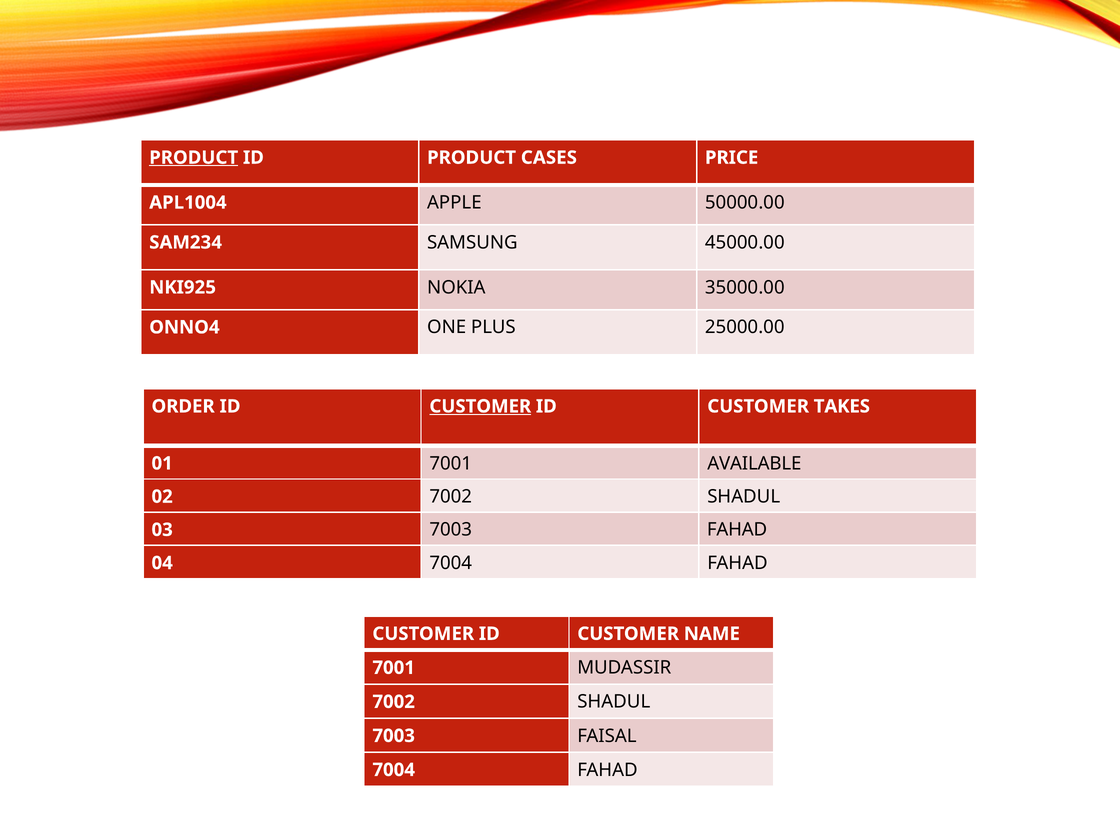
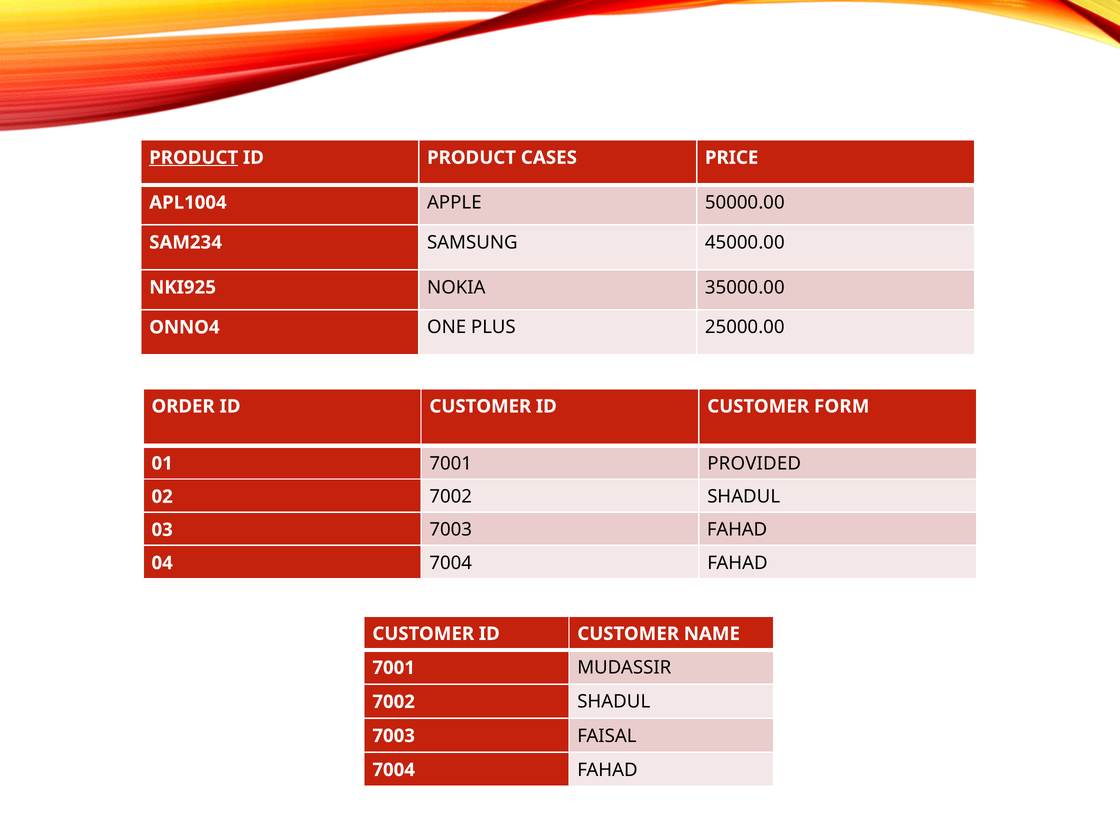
CUSTOMER at (480, 406) underline: present -> none
TAKES: TAKES -> FORM
AVAILABLE: AVAILABLE -> PROVIDED
